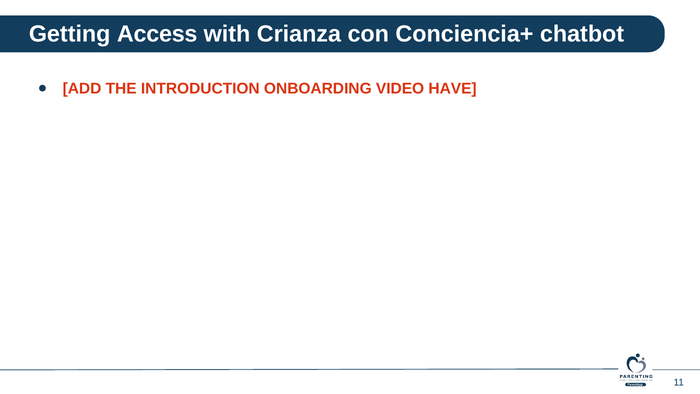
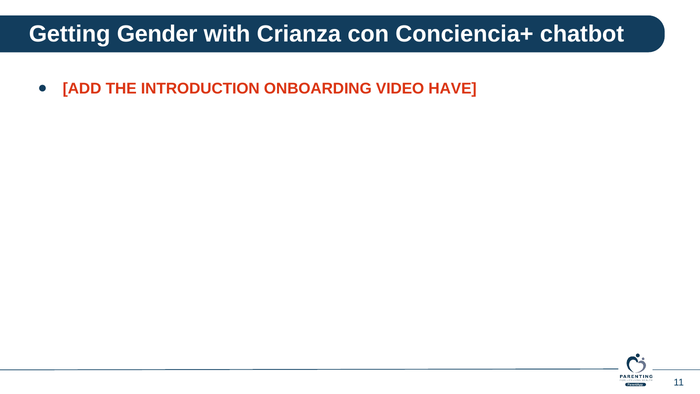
Access: Access -> Gender
